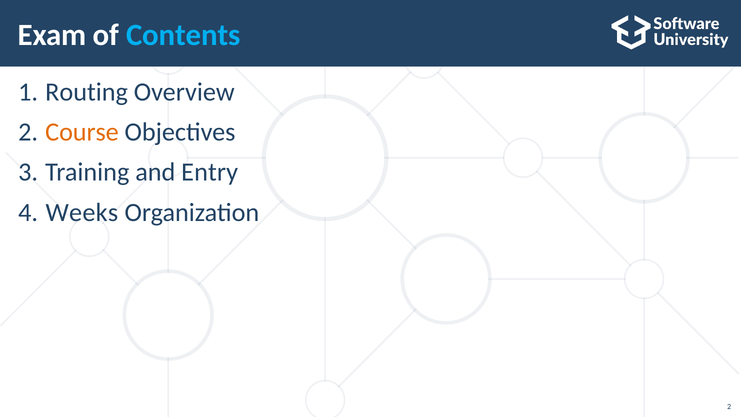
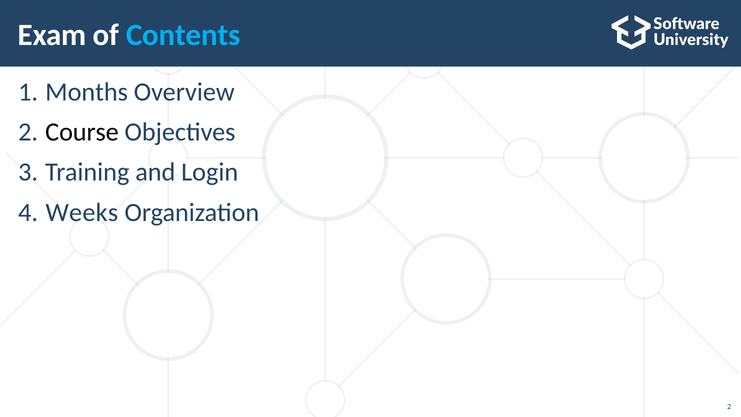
Routing: Routing -> Months
Course colour: orange -> black
Entry: Entry -> Login
